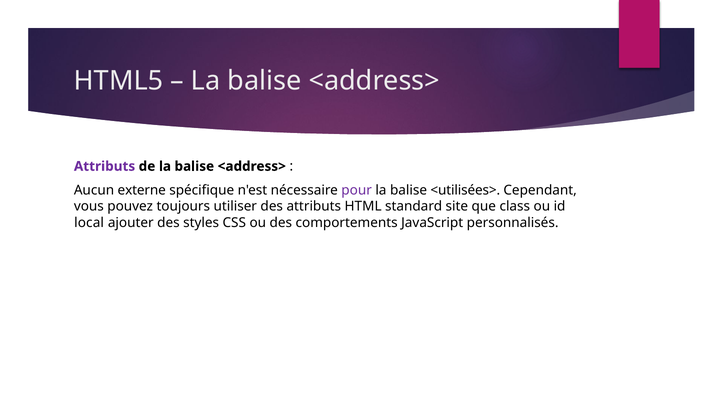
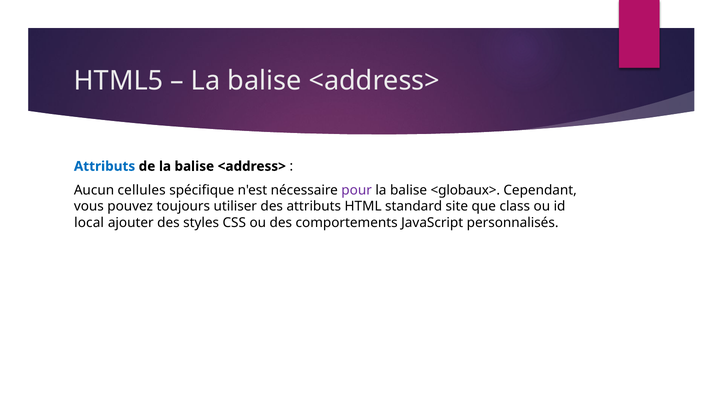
Attributs at (105, 166) colour: purple -> blue
externe: externe -> cellules
<utilisées>: <utilisées> -> <globaux>
